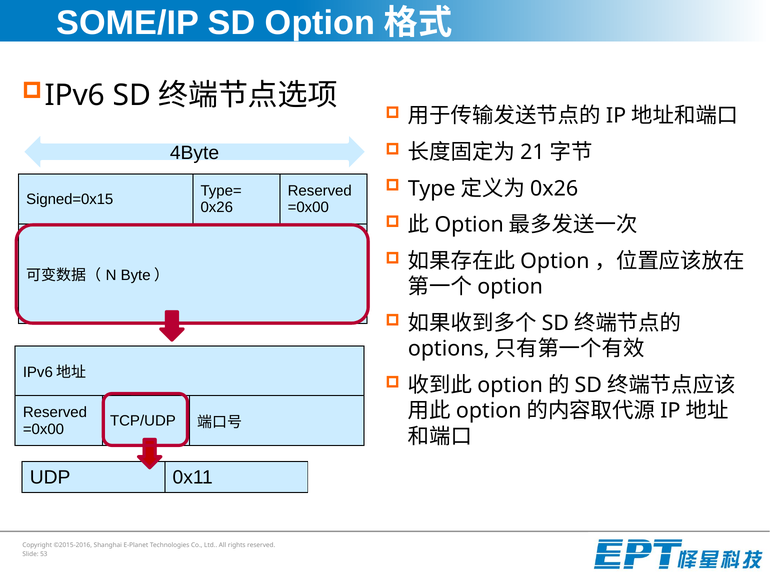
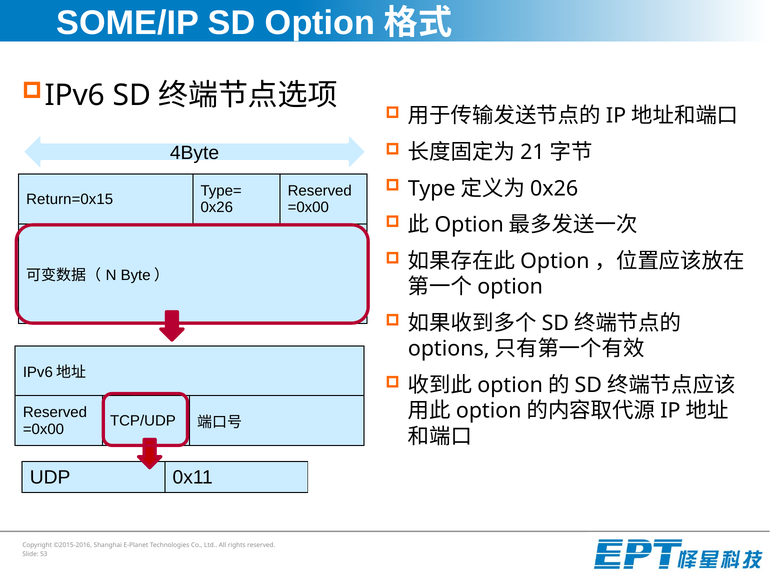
Signed=0x15: Signed=0x15 -> Return=0x15
